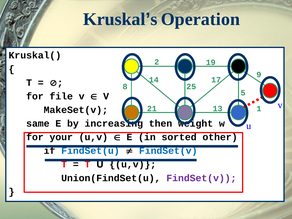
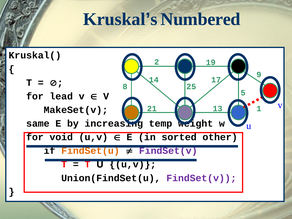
Operation: Operation -> Numbered
file: file -> lead
then: then -> temp
your: your -> void
FindSet(u colour: blue -> orange
FindSet(v at (168, 151) colour: blue -> purple
